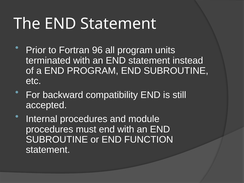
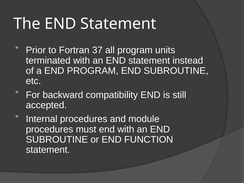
96: 96 -> 37
